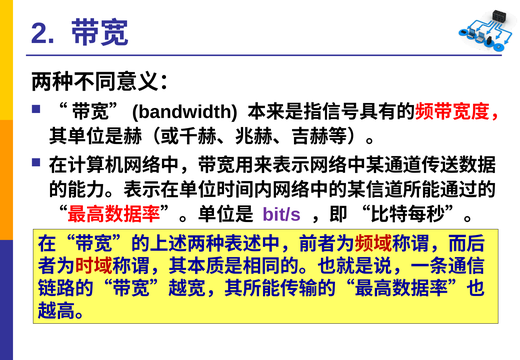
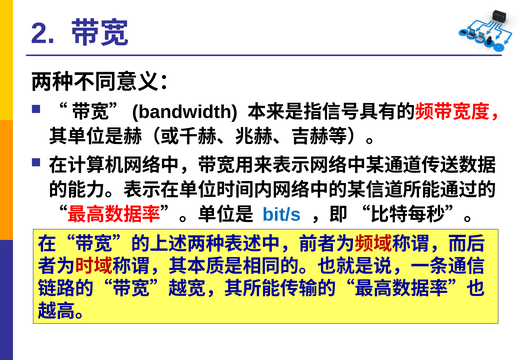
bit/s colour: purple -> blue
